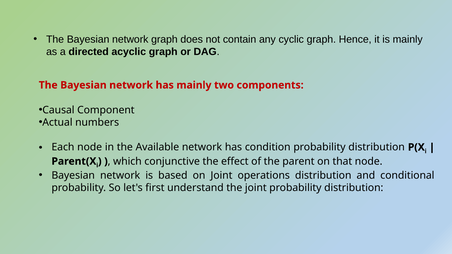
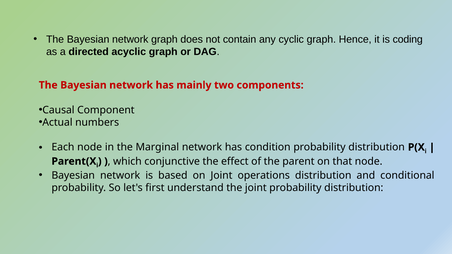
is mainly: mainly -> coding
Available: Available -> Marginal
